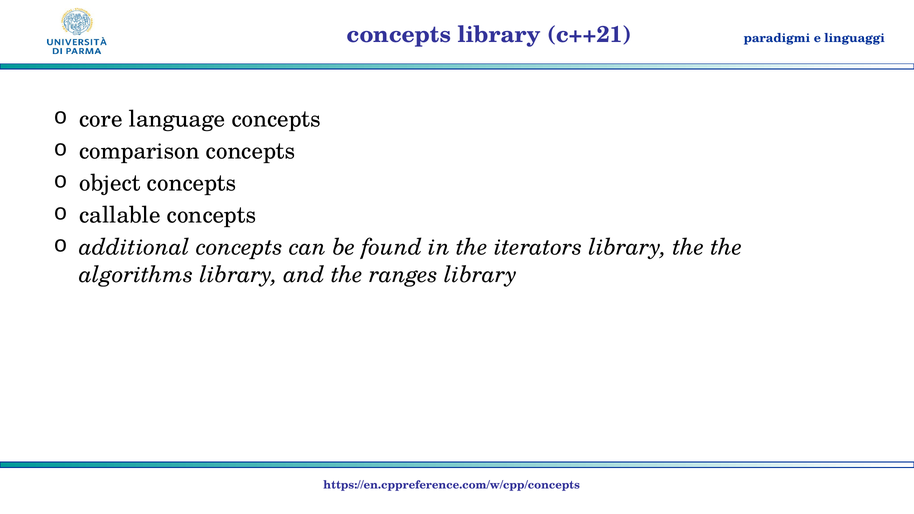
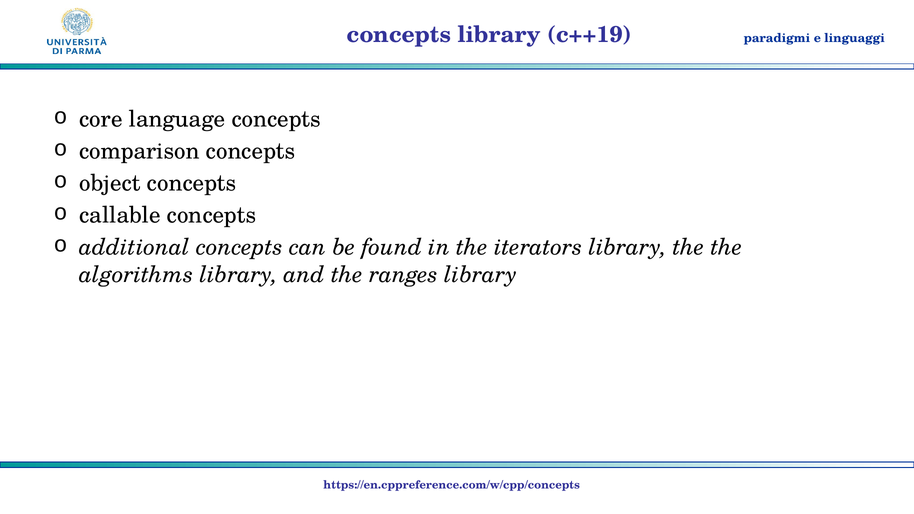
c++21: c++21 -> c++19
